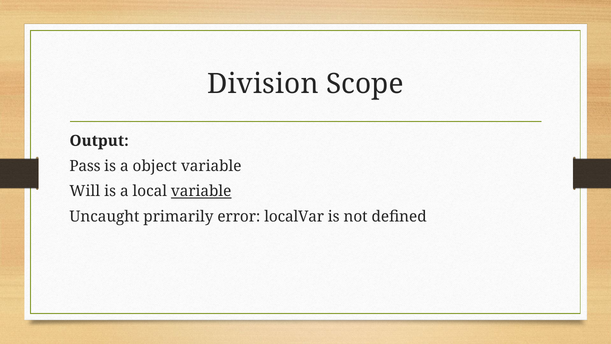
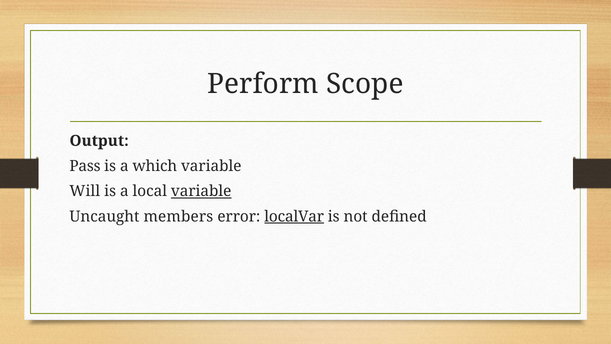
Division: Division -> Perform
object: object -> which
primarily: primarily -> members
localVar underline: none -> present
